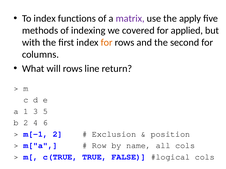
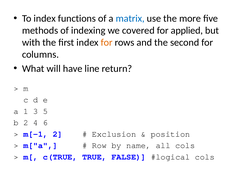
matrix colour: purple -> blue
apply: apply -> more
will rows: rows -> have
